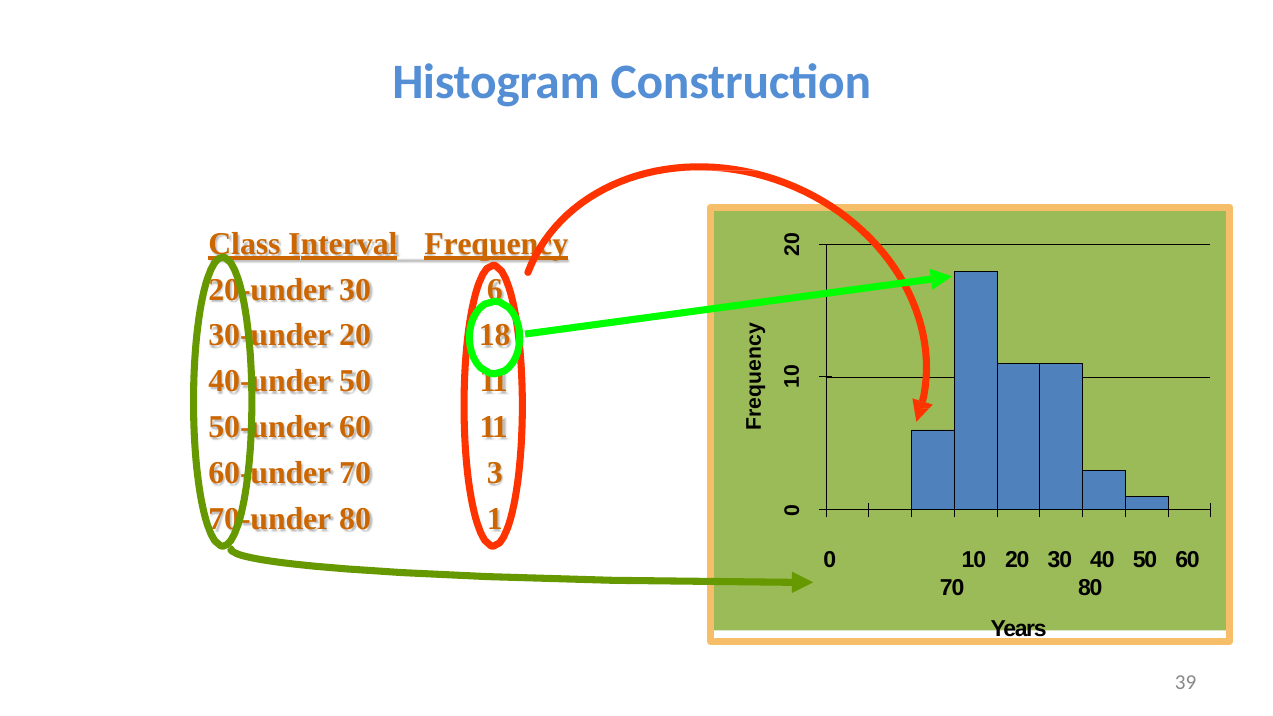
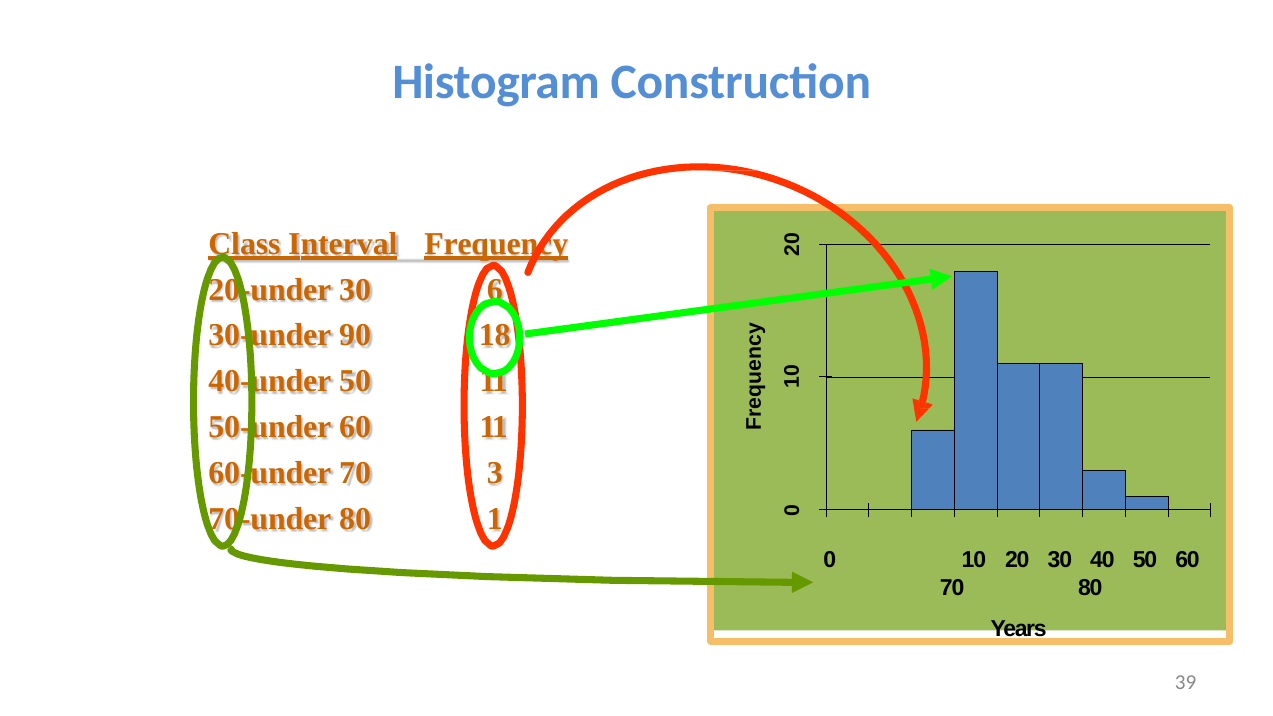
20 at (355, 336): 20 -> 90
